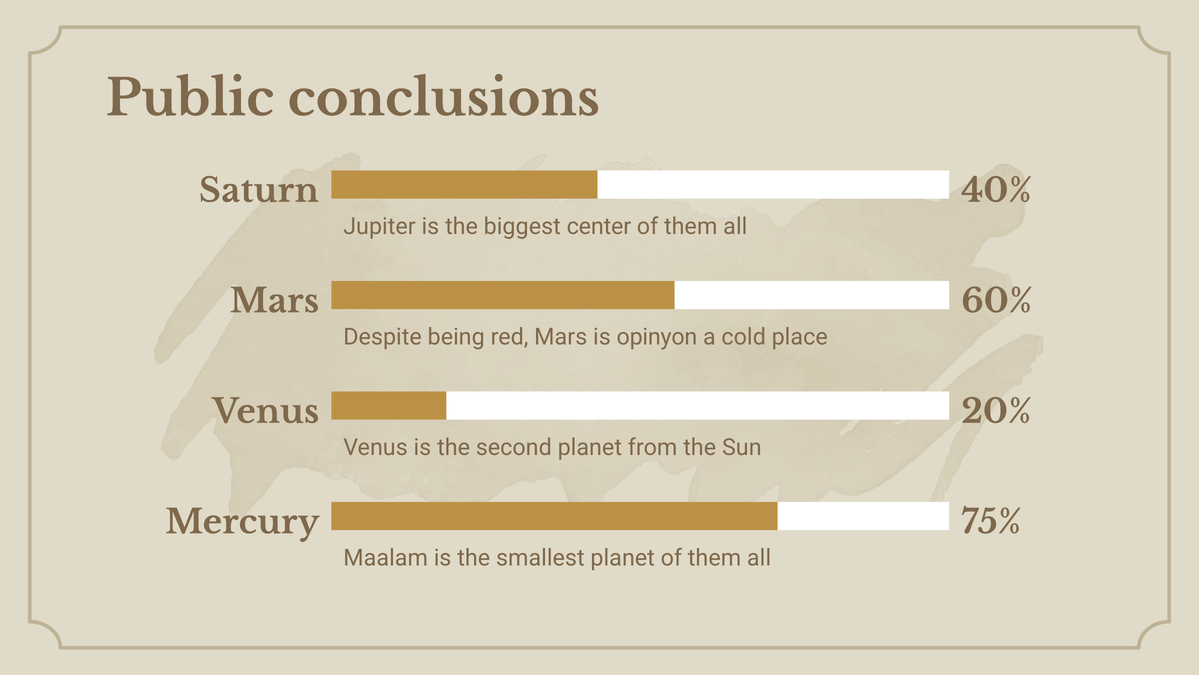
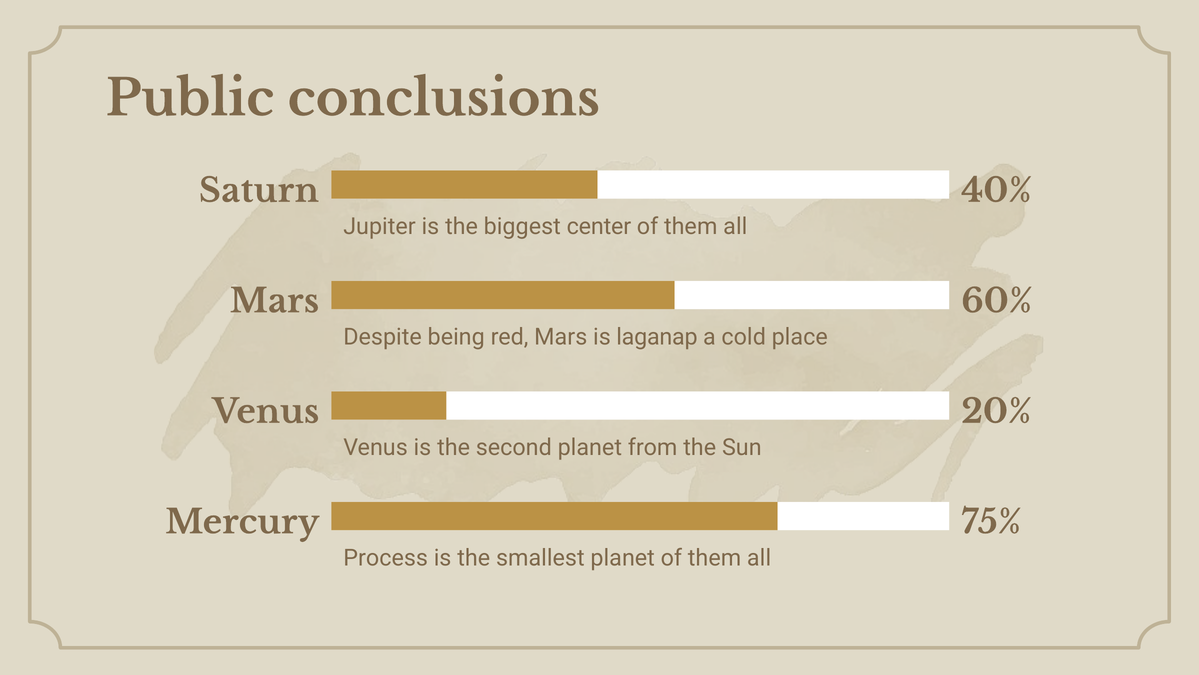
opinyon: opinyon -> laganap
Maalam: Maalam -> Process
